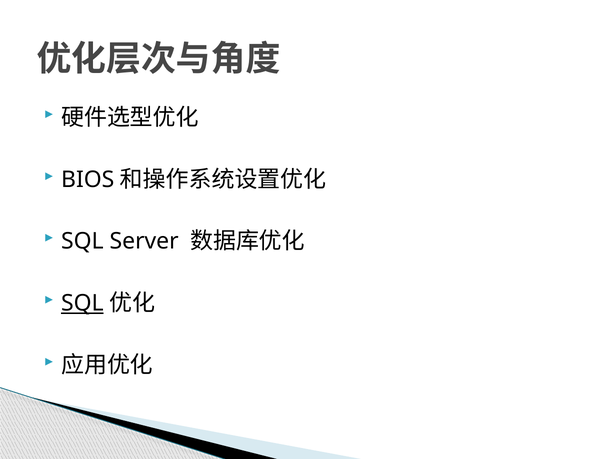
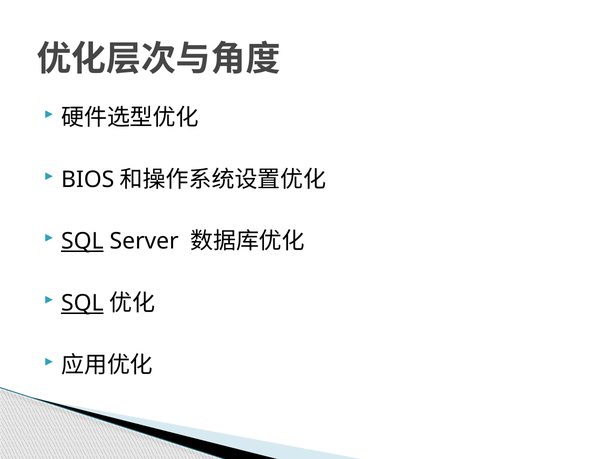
SQL at (82, 241) underline: none -> present
